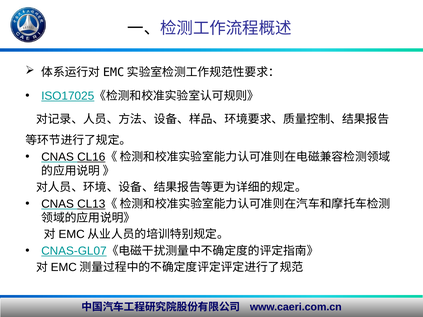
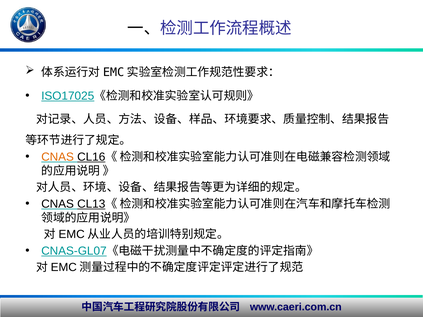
CNAS at (58, 157) colour: black -> orange
